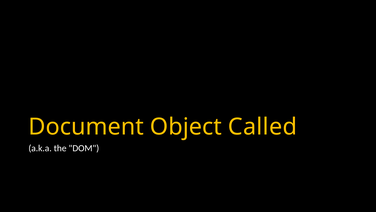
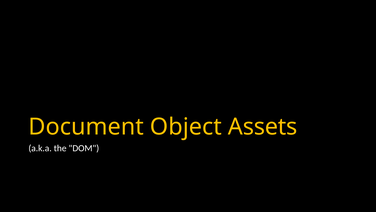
Called: Called -> Assets
